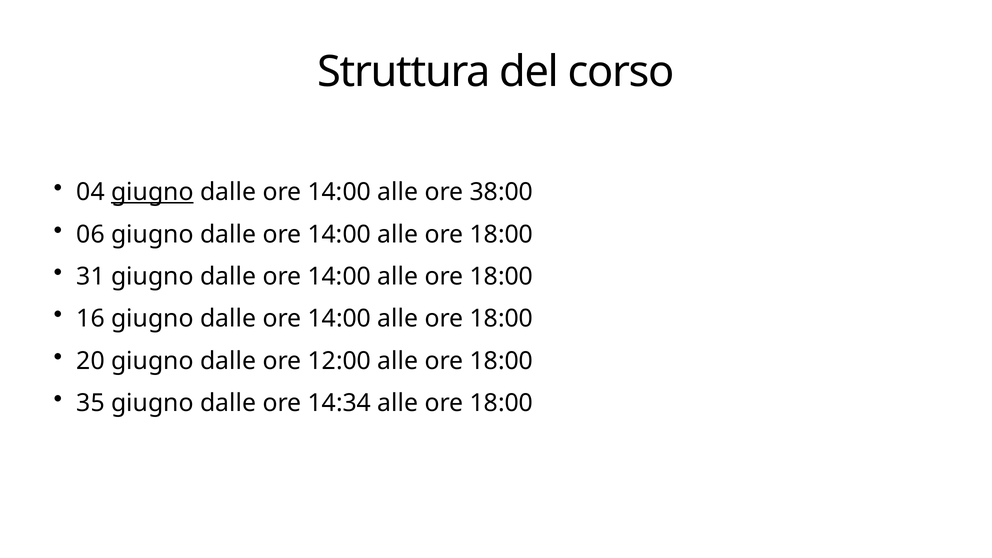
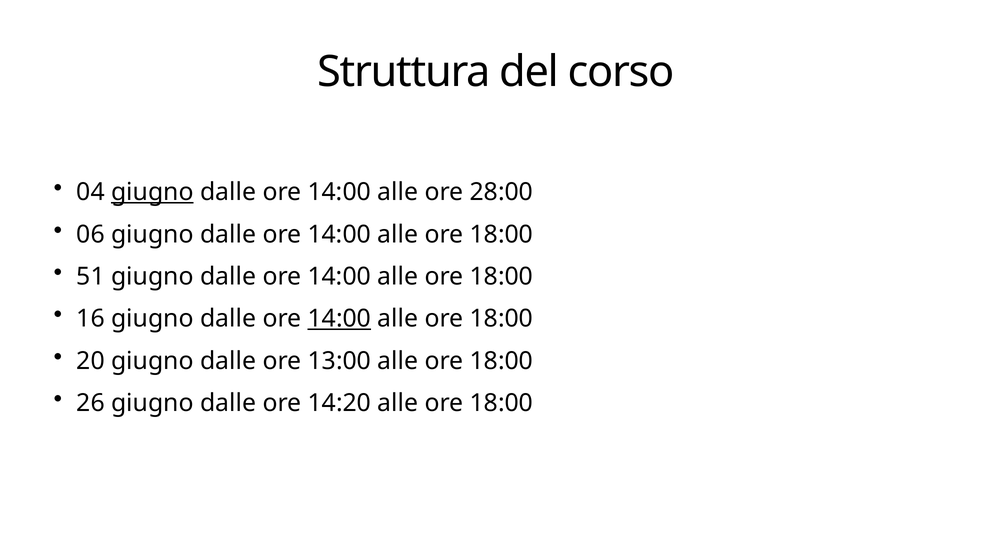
38:00: 38:00 -> 28:00
31: 31 -> 51
14:00 at (339, 319) underline: none -> present
12:00: 12:00 -> 13:00
35: 35 -> 26
14:34: 14:34 -> 14:20
